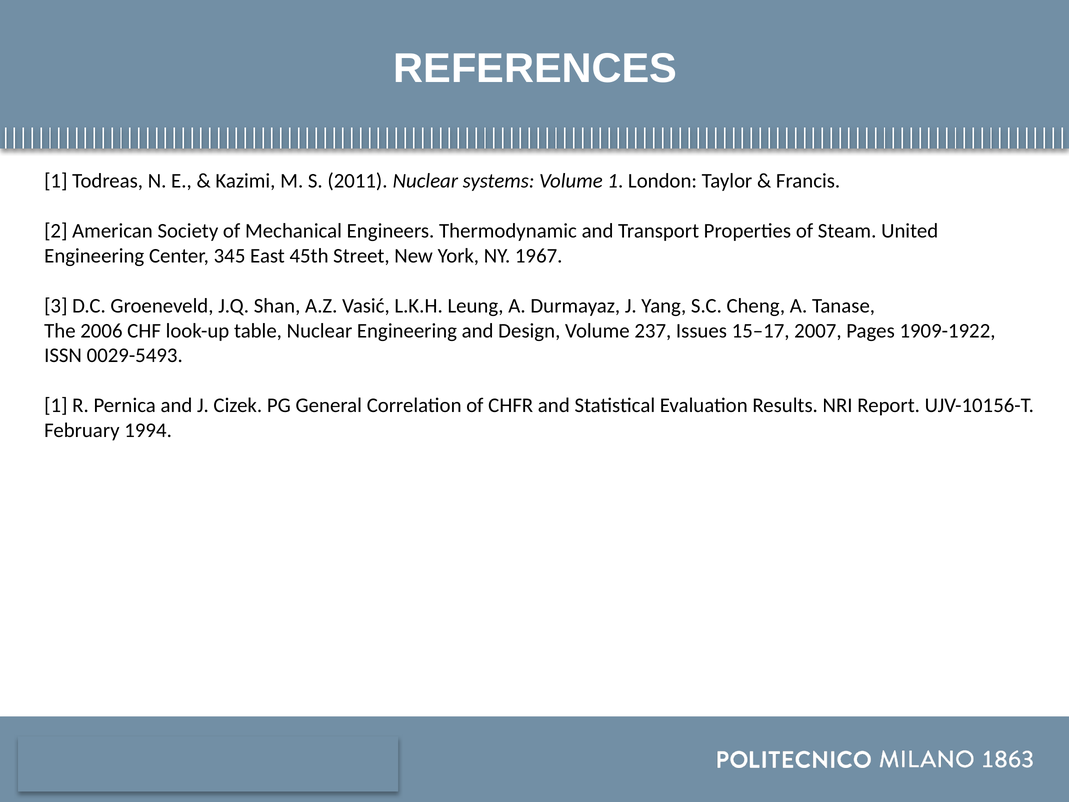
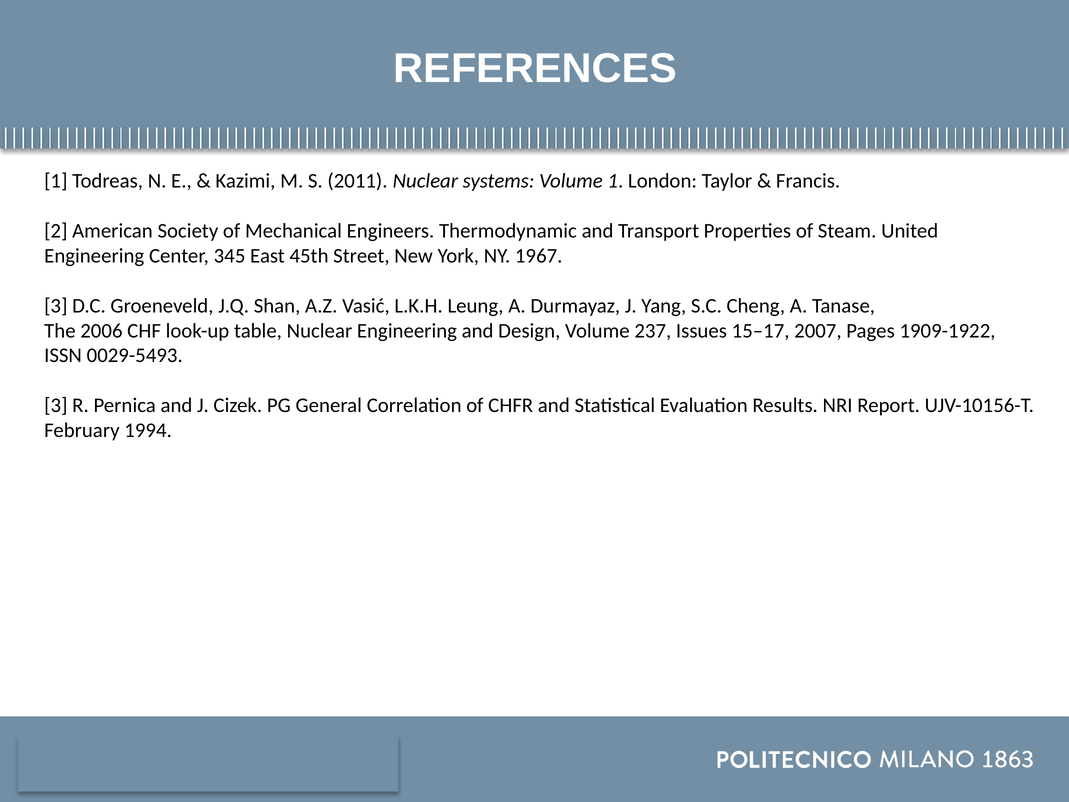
1 at (56, 405): 1 -> 3
